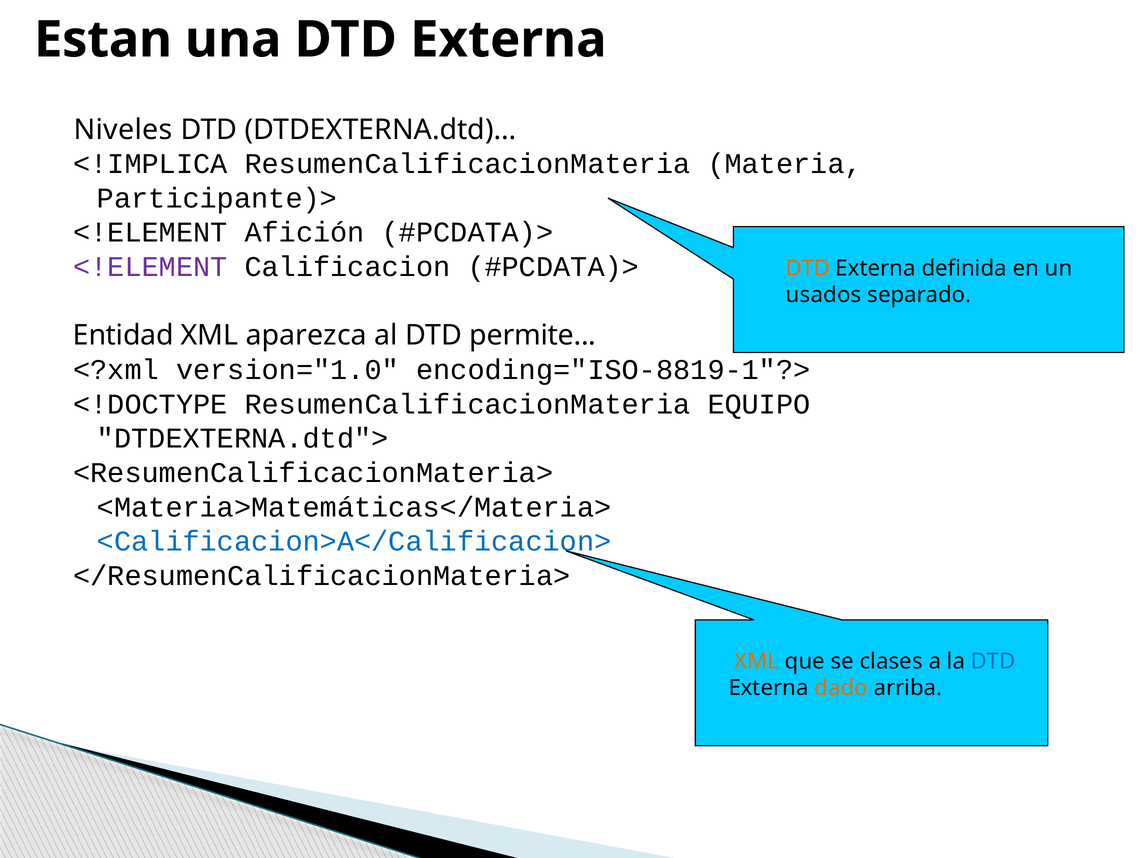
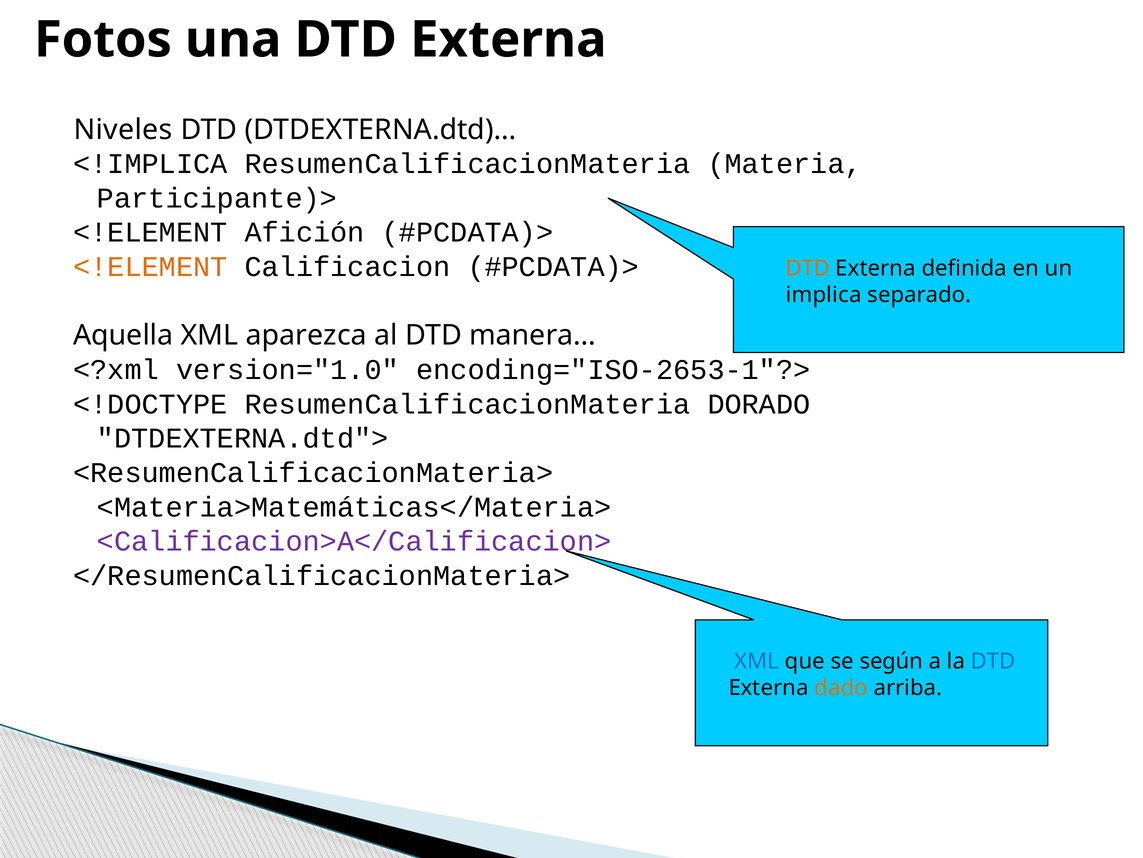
Estan: Estan -> Fotos
<!ELEMENT at (150, 267) colour: purple -> orange
usados: usados -> implica
Entidad: Entidad -> Aquella
permite: permite -> manera
encoding="ISO-8819-1"?>: encoding="ISO-8819-1"?> -> encoding="ISO-2653-1"?>
EQUIPO: EQUIPO -> DORADO
<Calificacion>A</Calificacion> colour: blue -> purple
XML at (757, 661) colour: orange -> blue
clases: clases -> según
